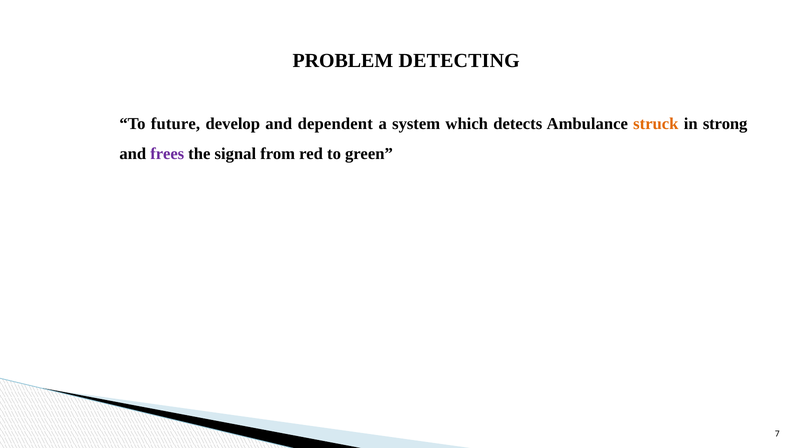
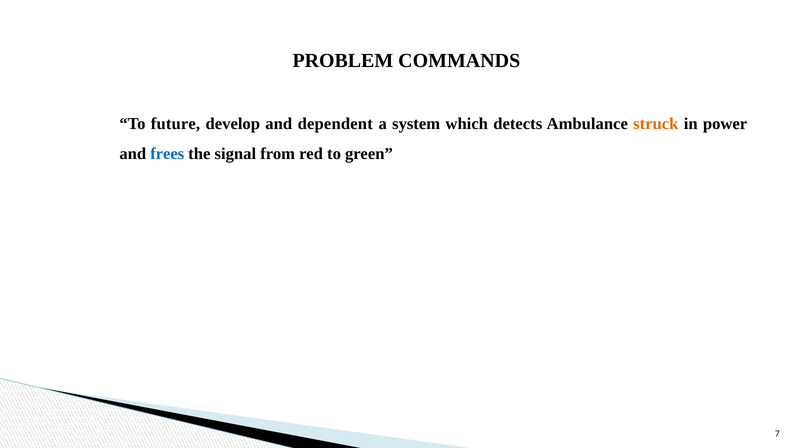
DETECTING: DETECTING -> COMMANDS
strong: strong -> power
frees colour: purple -> blue
